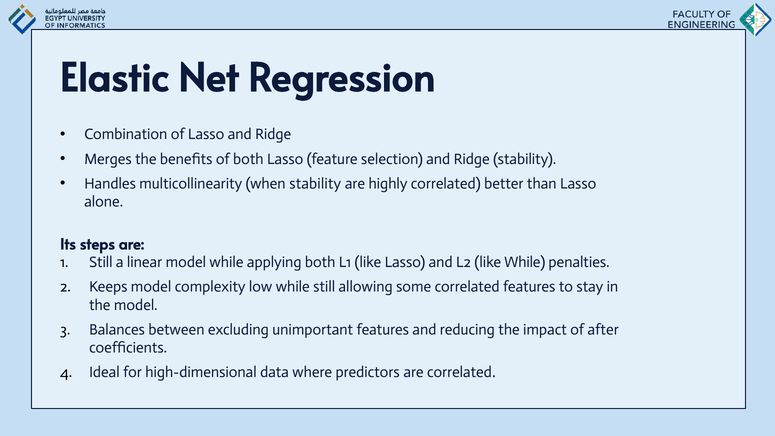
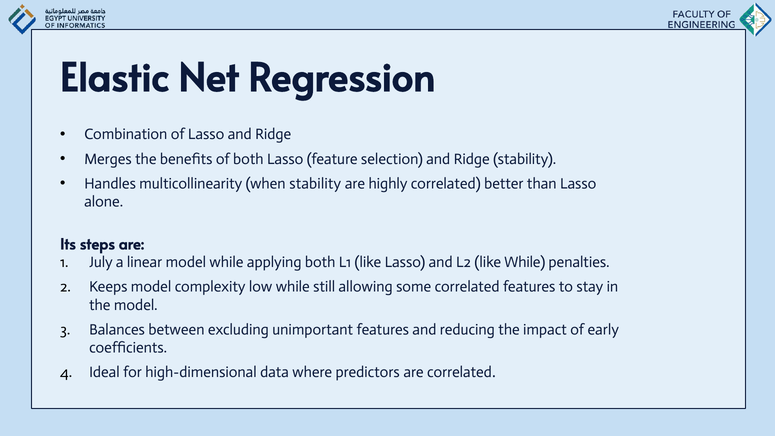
Still at (101, 262): Still -> July
after: after -> early
